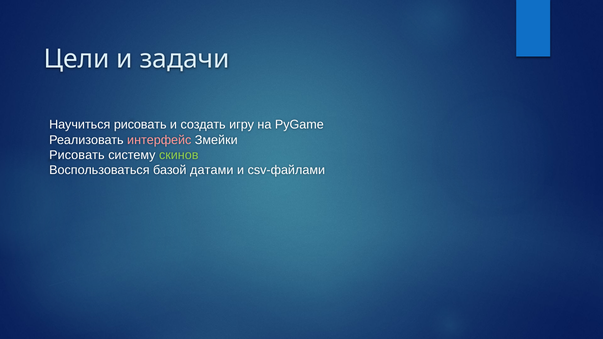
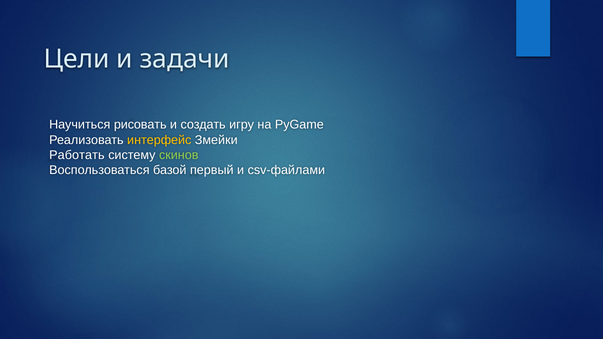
интерфейс colour: pink -> yellow
Рисовать at (77, 155): Рисовать -> Работать
датами: датами -> первый
